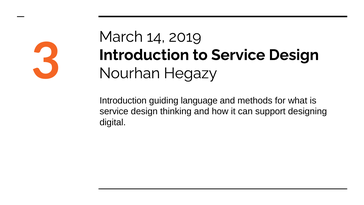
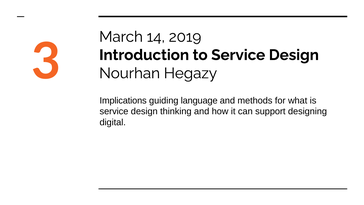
Introduction at (123, 100): Introduction -> Implications
